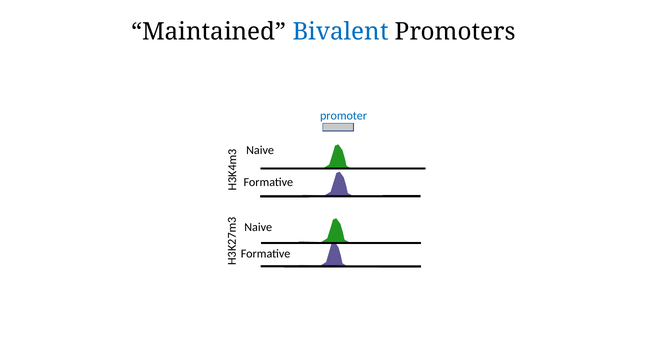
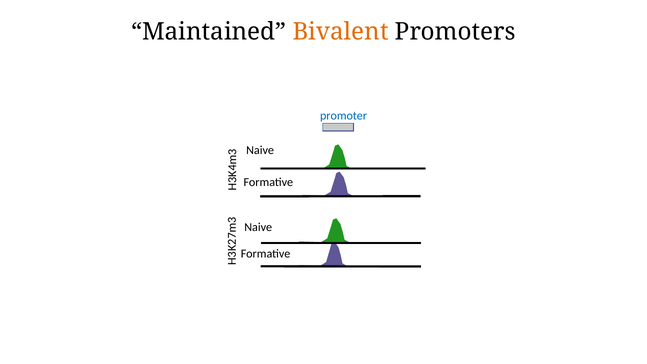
Bivalent colour: blue -> orange
